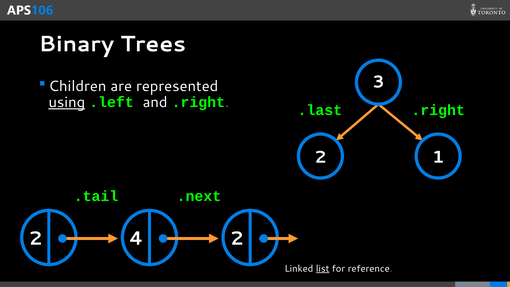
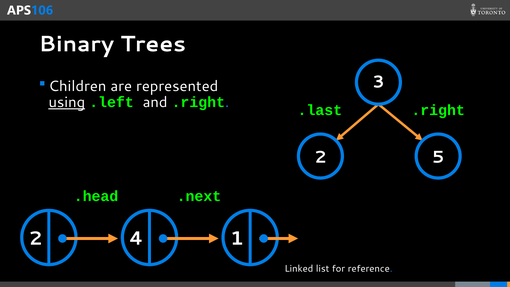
1: 1 -> 5
.tail: .tail -> .head
4 2: 2 -> 1
list underline: present -> none
